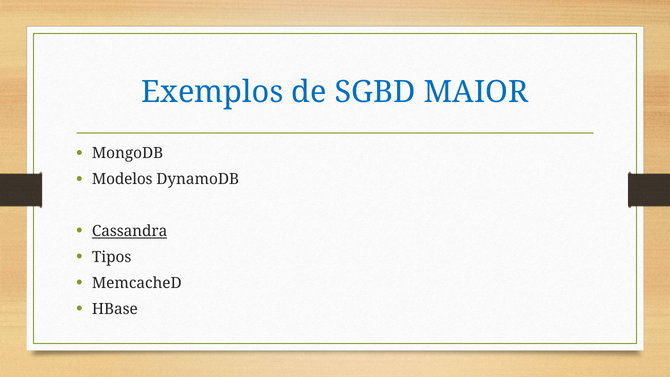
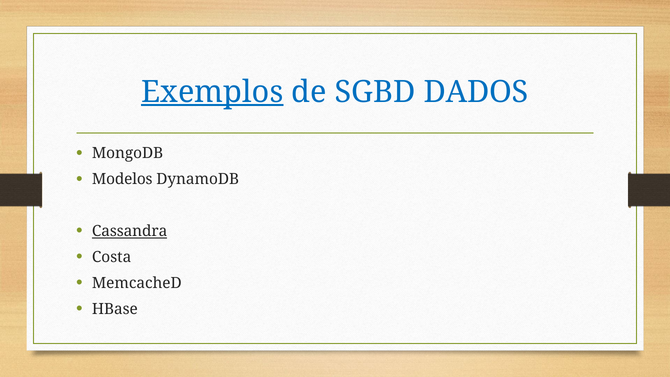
Exemplos underline: none -> present
MAIOR: MAIOR -> DADOS
Tipos: Tipos -> Costa
